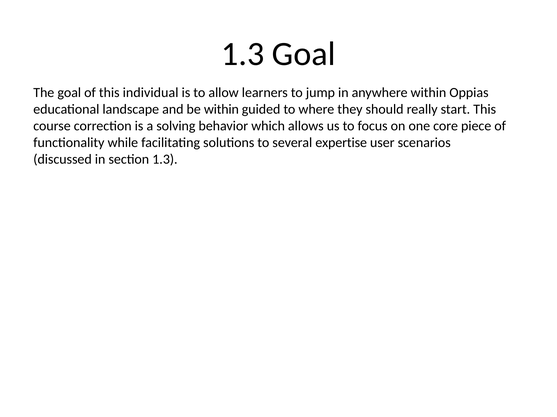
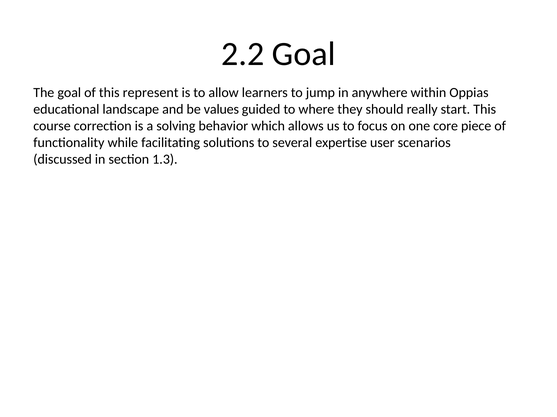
1.3 at (243, 54): 1.3 -> 2.2
individual: individual -> represent
be within: within -> values
